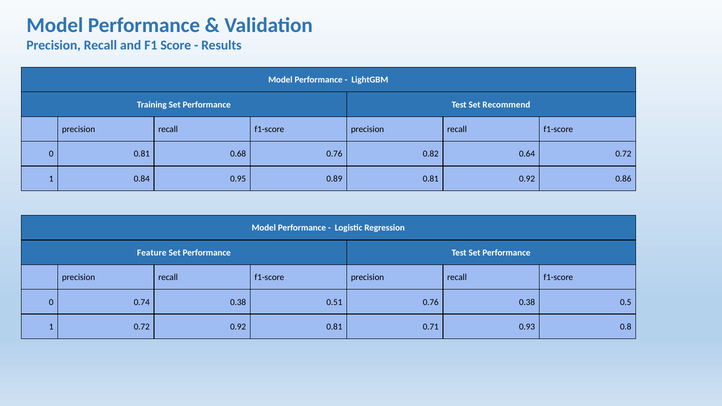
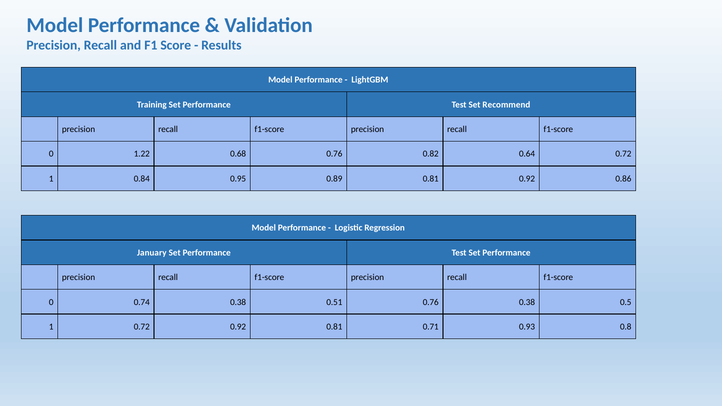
0 0.81: 0.81 -> 1.22
Feature: Feature -> January
